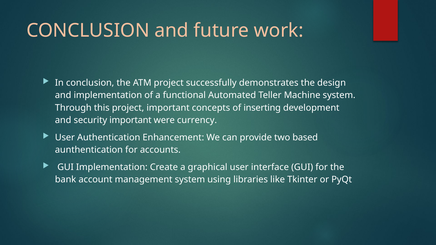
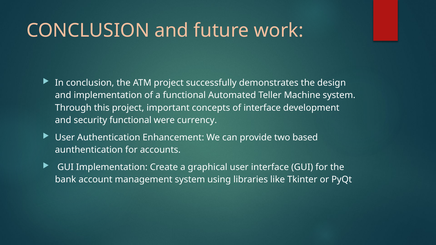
of inserting: inserting -> interface
security important: important -> functional
